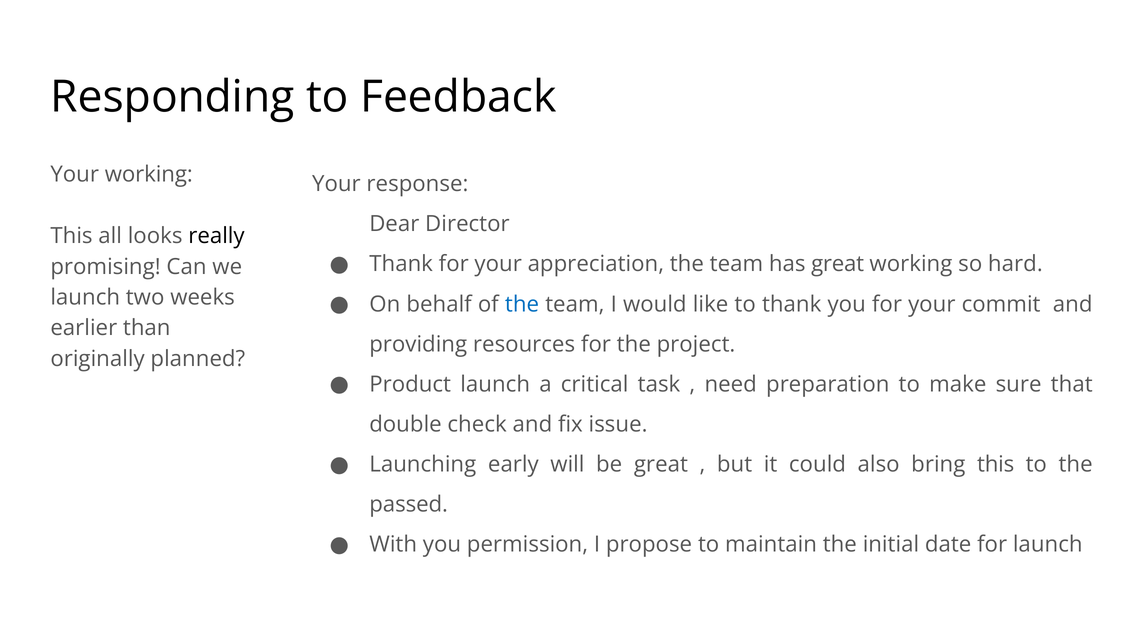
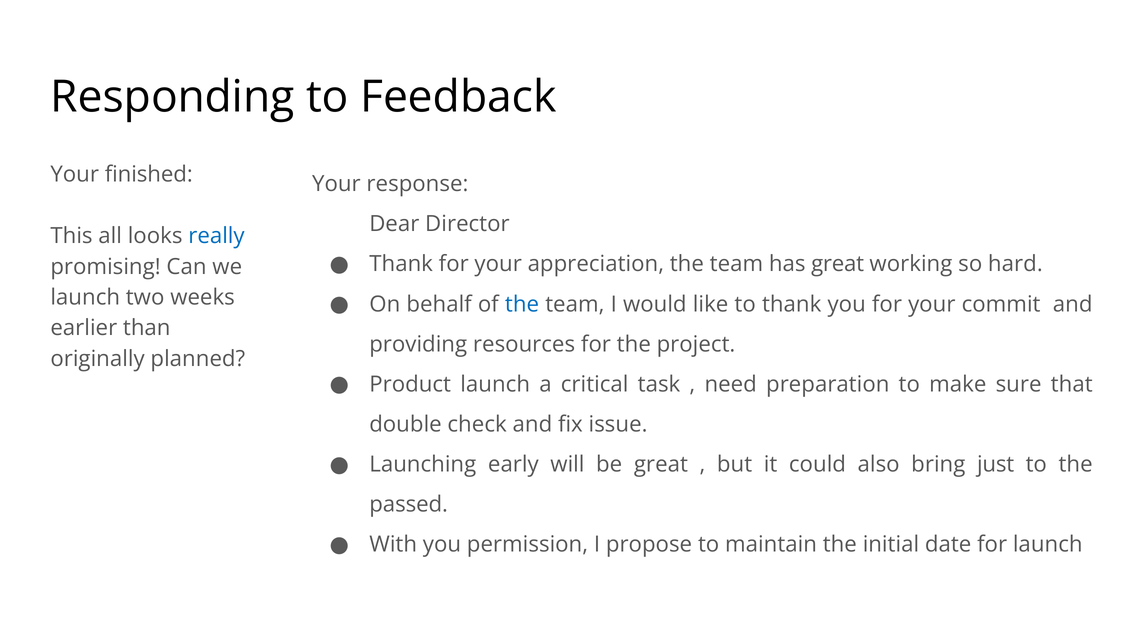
Your working: working -> finished
really colour: black -> blue
bring this: this -> just
